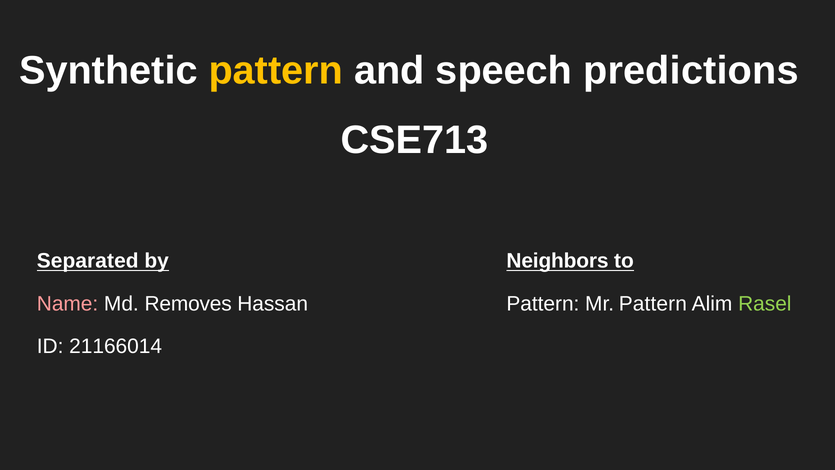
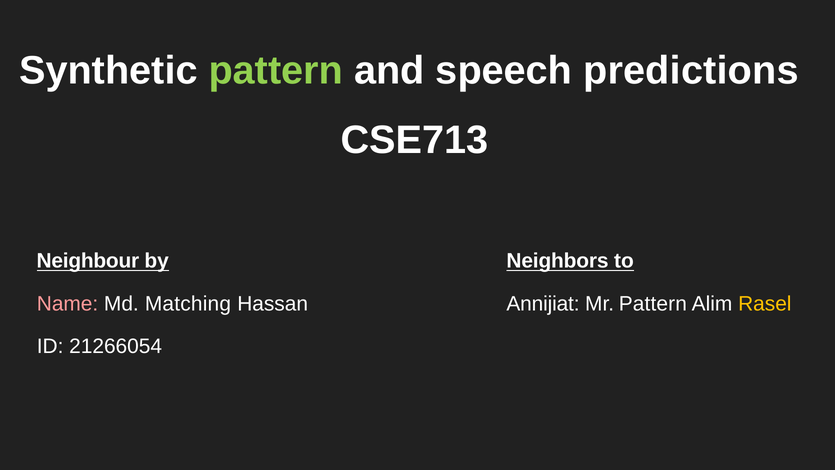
pattern at (276, 71) colour: yellow -> light green
Separated: Separated -> Neighbour
Removes: Removes -> Matching
Pattern at (543, 304): Pattern -> Annijiat
Rasel colour: light green -> yellow
21166014: 21166014 -> 21266054
